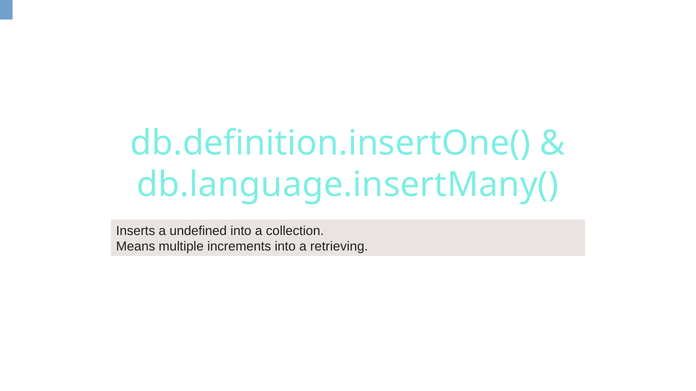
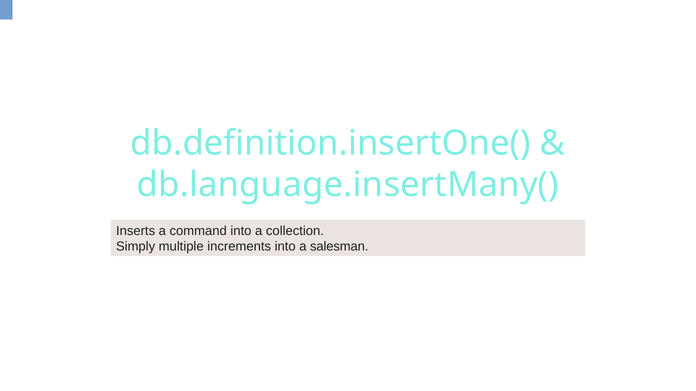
undefined: undefined -> command
Means: Means -> Simply
retrieving: retrieving -> salesman
